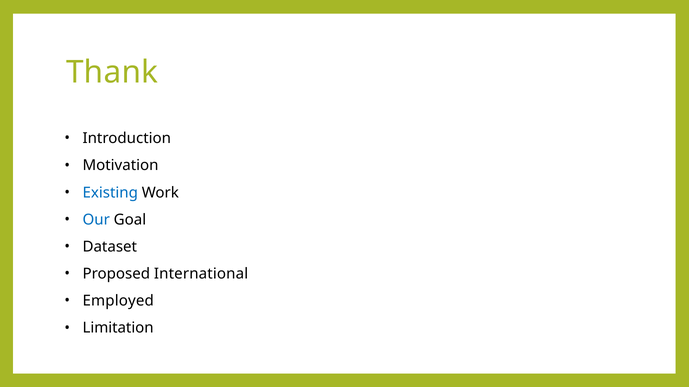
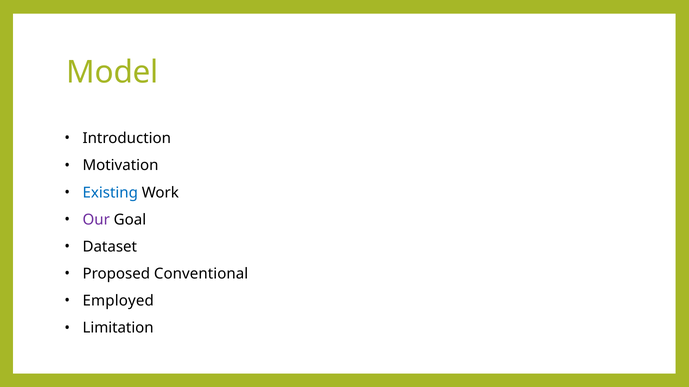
Thank: Thank -> Model
Our colour: blue -> purple
International: International -> Conventional
